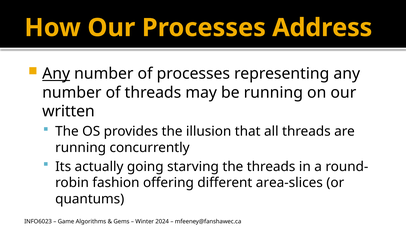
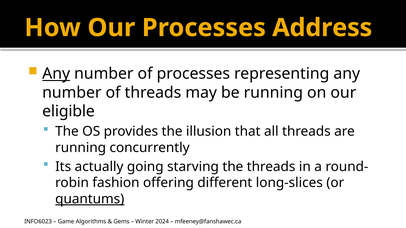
written: written -> eligible
area-slices: area-slices -> long-slices
quantums underline: none -> present
